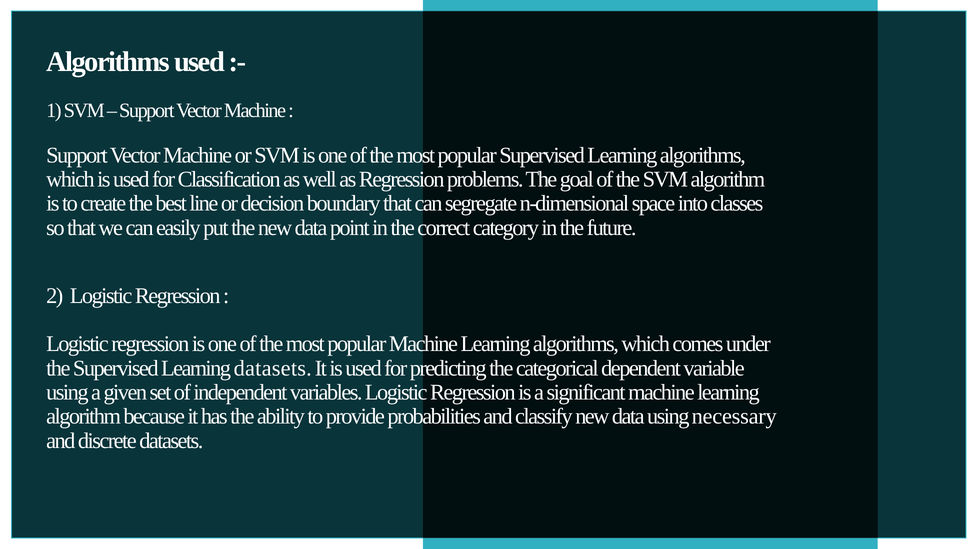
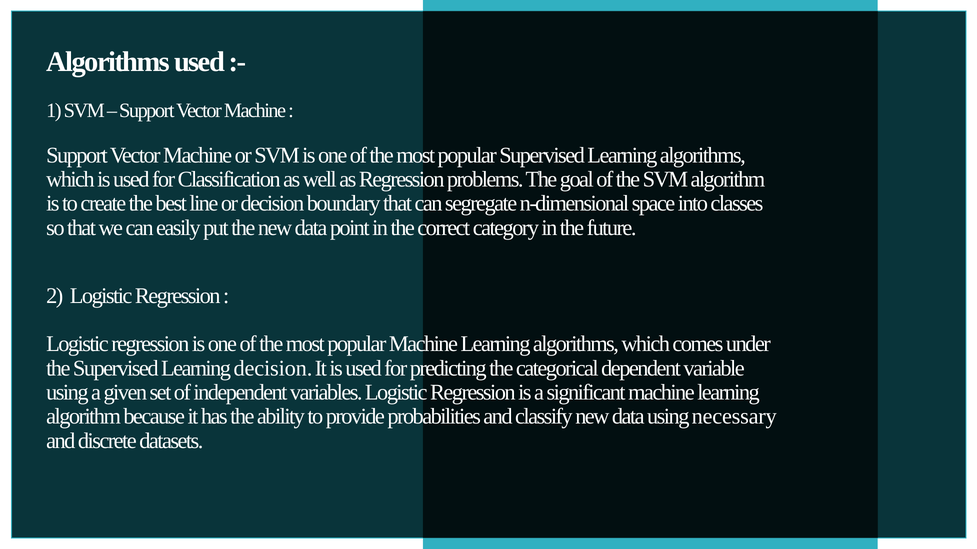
Learning datasets: datasets -> decision
